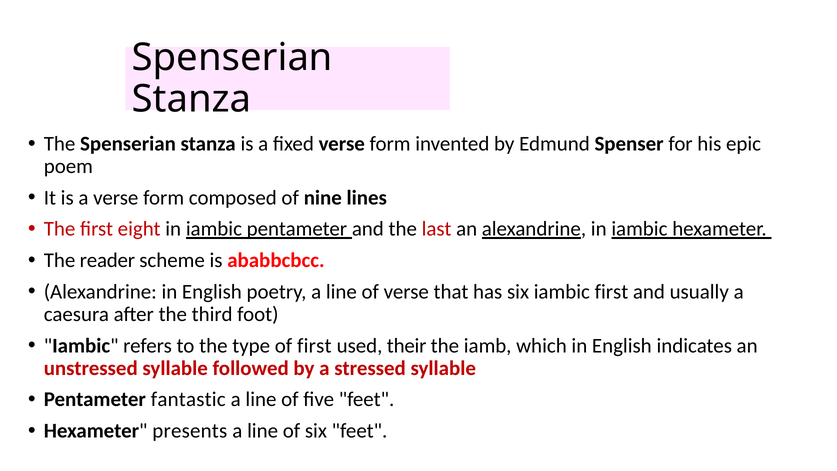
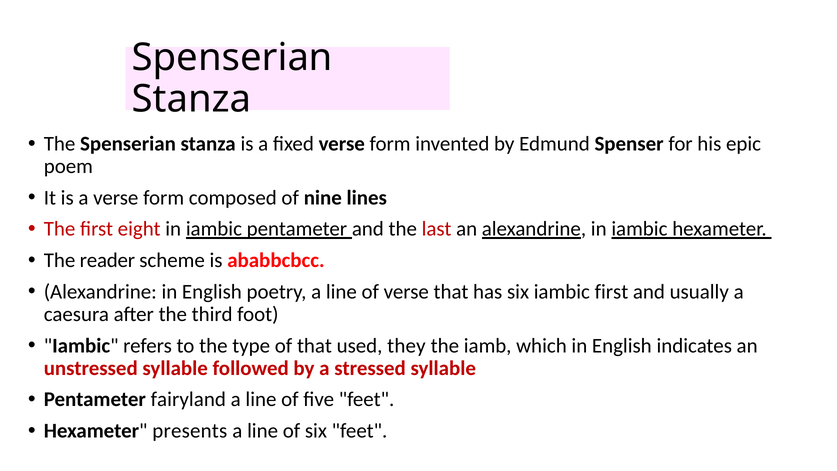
of first: first -> that
their: their -> they
fantastic: fantastic -> fairyland
